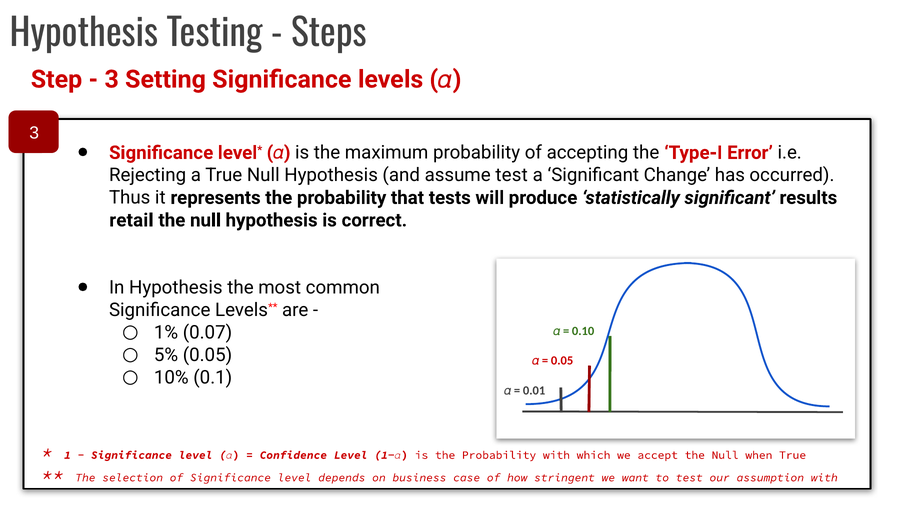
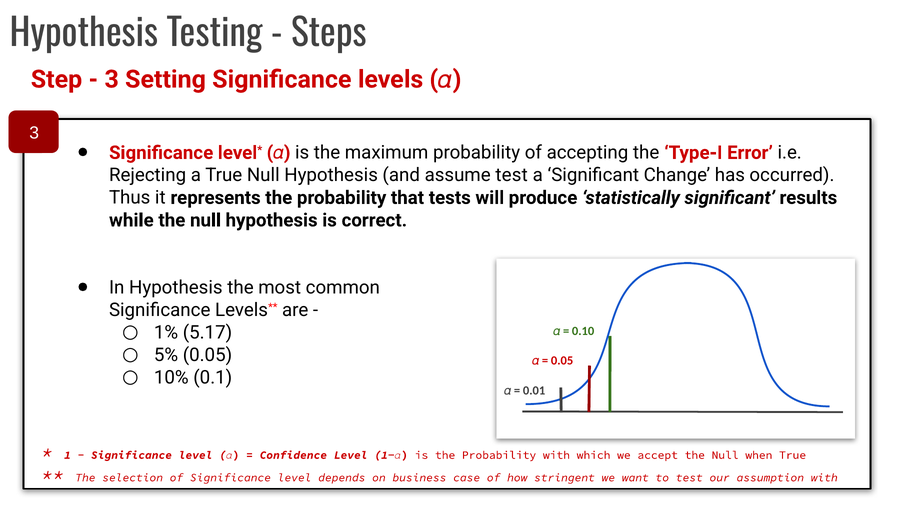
retail: retail -> while
0.07: 0.07 -> 5.17
